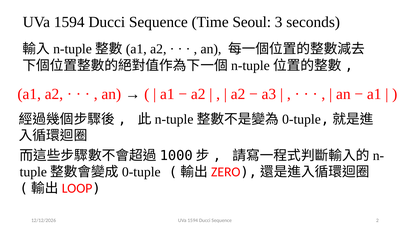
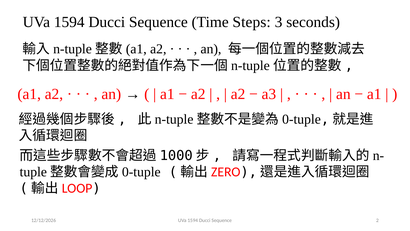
Seoul: Seoul -> Steps
